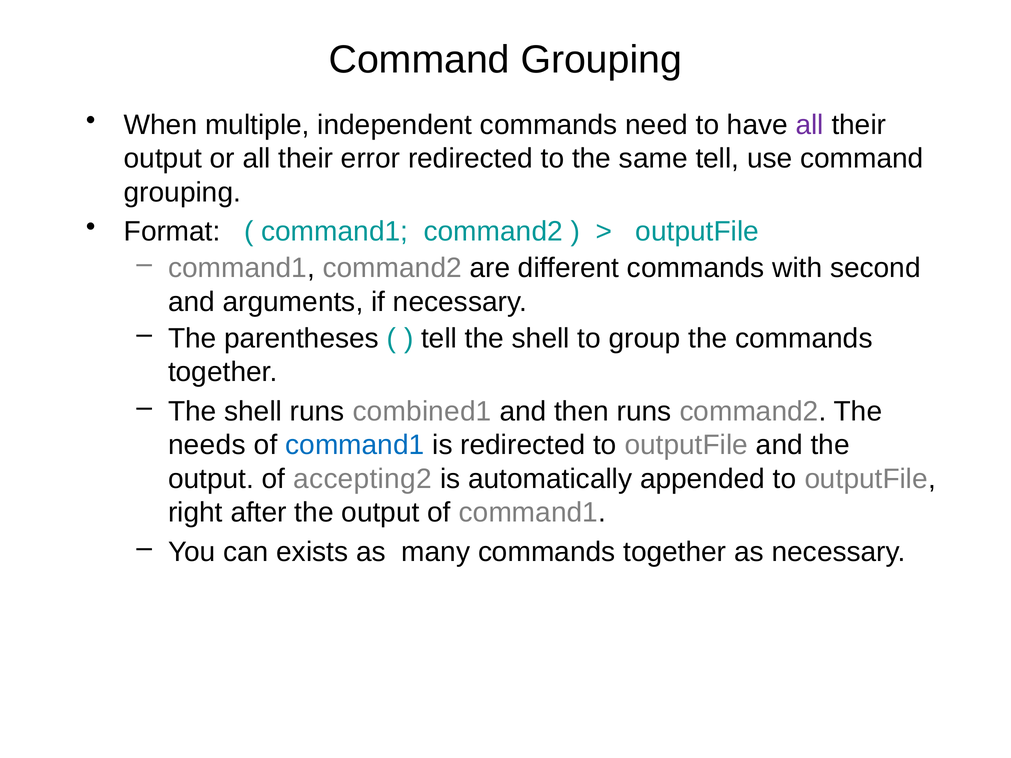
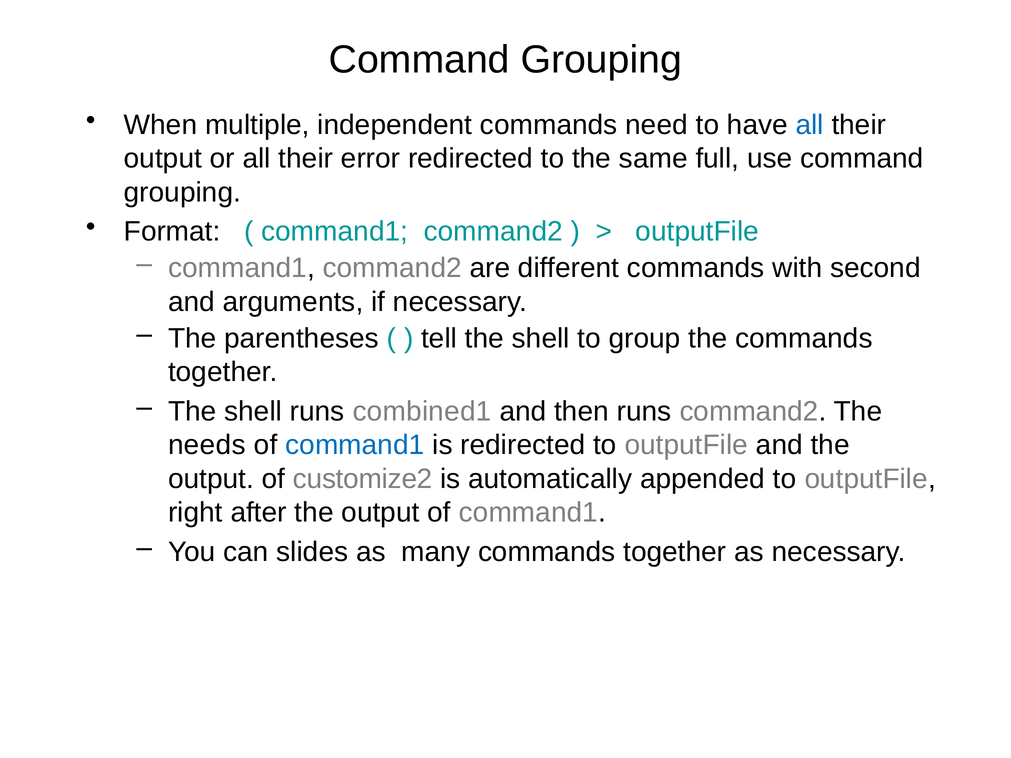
all at (810, 125) colour: purple -> blue
same tell: tell -> full
accepting2: accepting2 -> customize2
exists: exists -> slides
